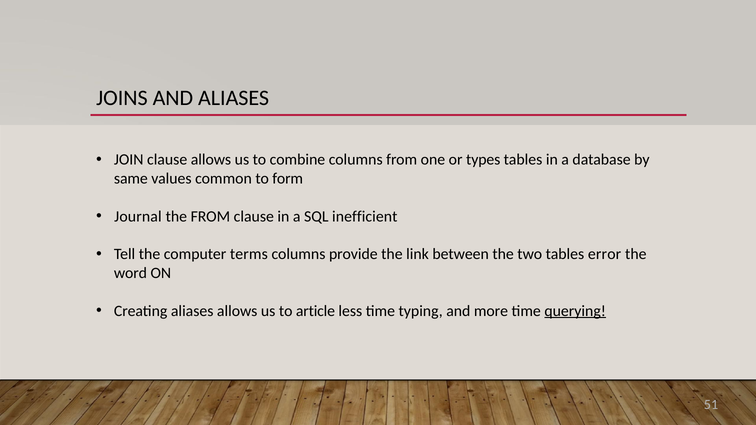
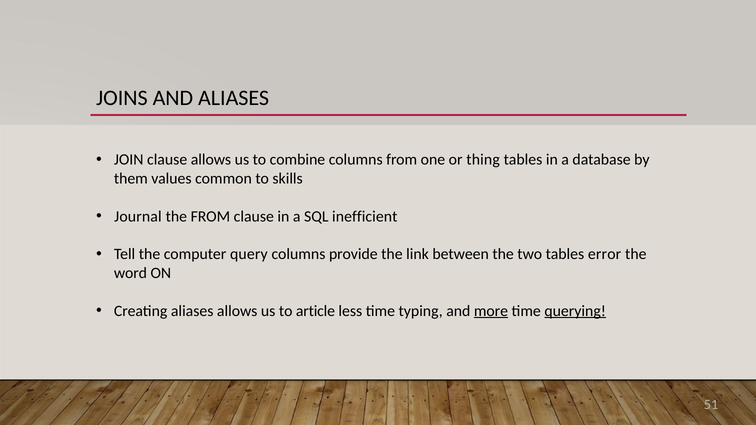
types: types -> thing
same: same -> them
form: form -> skills
terms: terms -> query
more underline: none -> present
